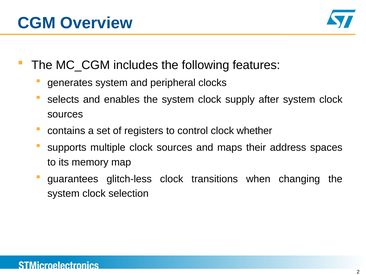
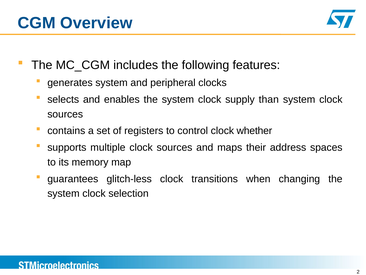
after: after -> than
